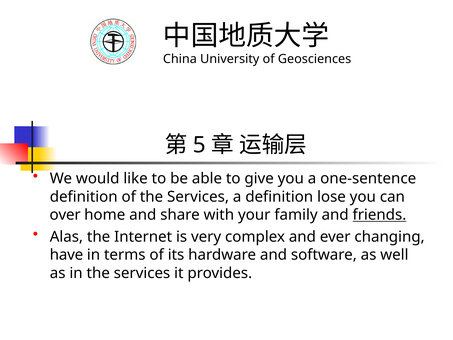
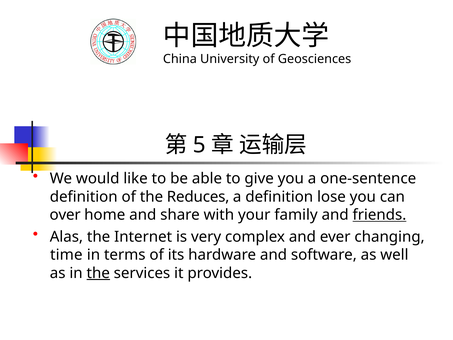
of the Services: Services -> Reduces
have: have -> time
the at (98, 273) underline: none -> present
